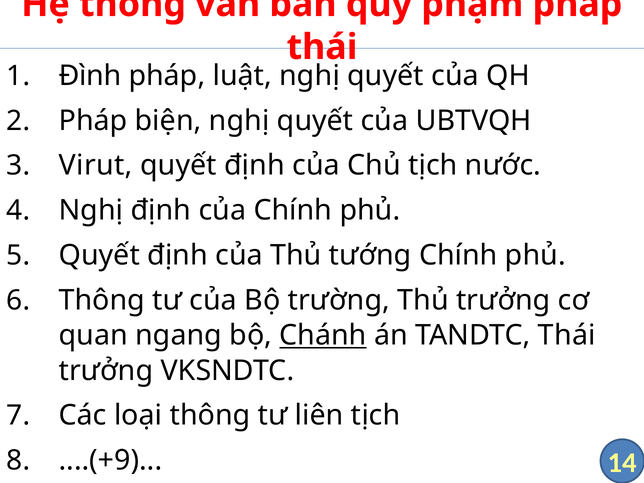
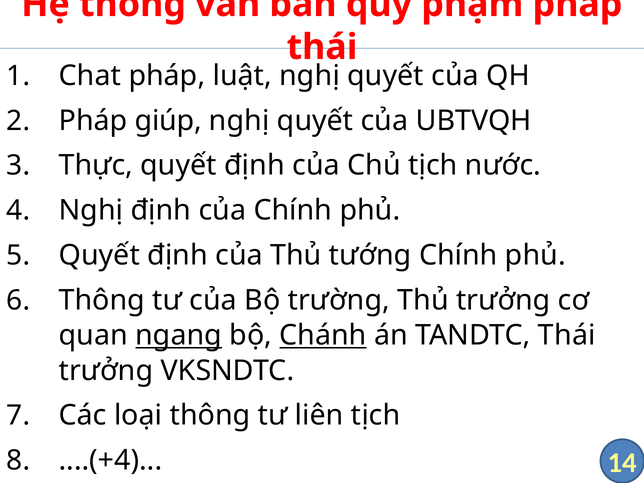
Đình: Đình -> Chat
biện: biện -> giúp
Virut: Virut -> Thực
ngang underline: none -> present
....(+9: ....(+9 -> ....(+4
